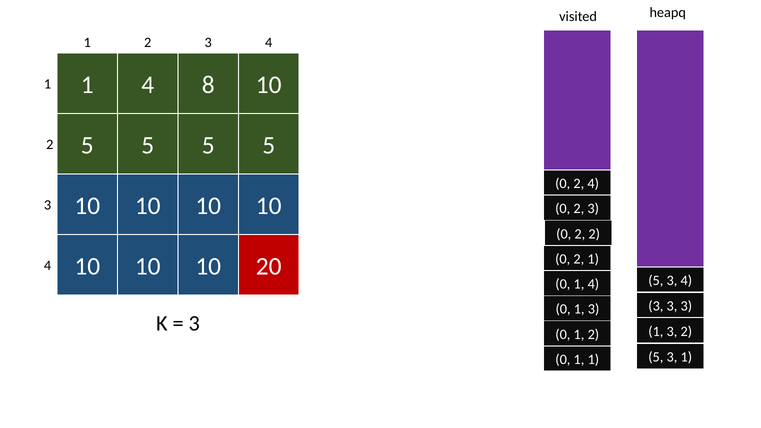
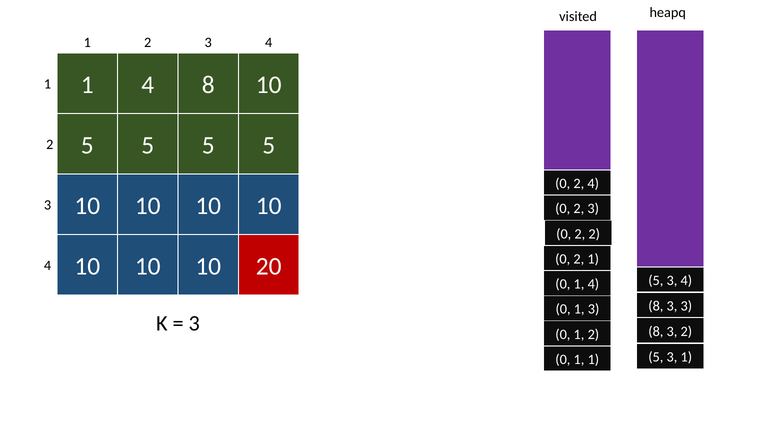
1 3 3: 3 -> 8
1 2 1: 1 -> 8
